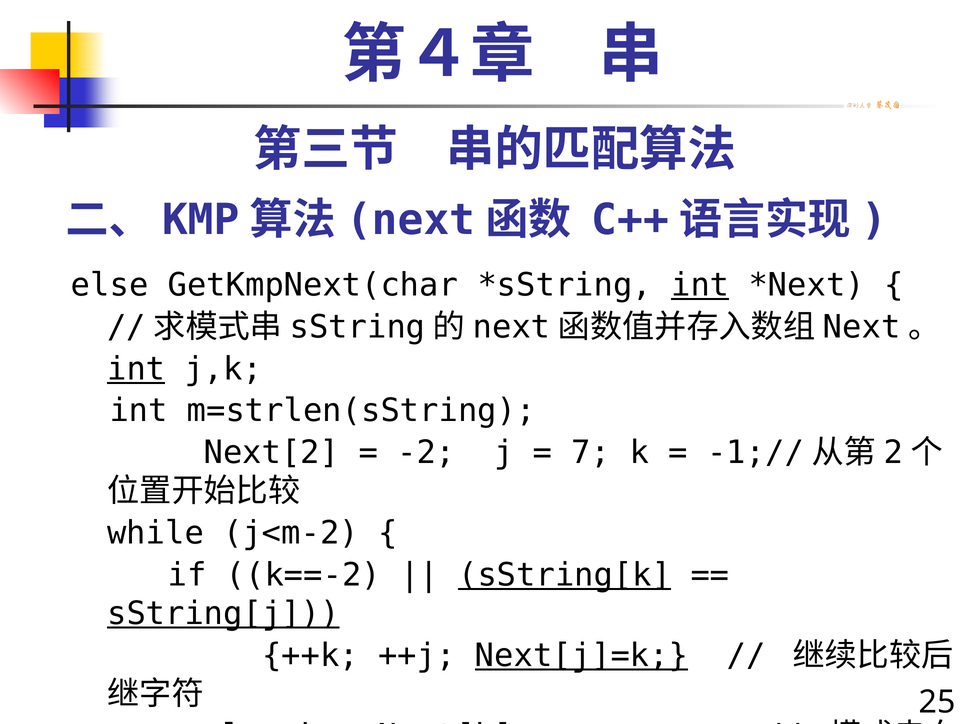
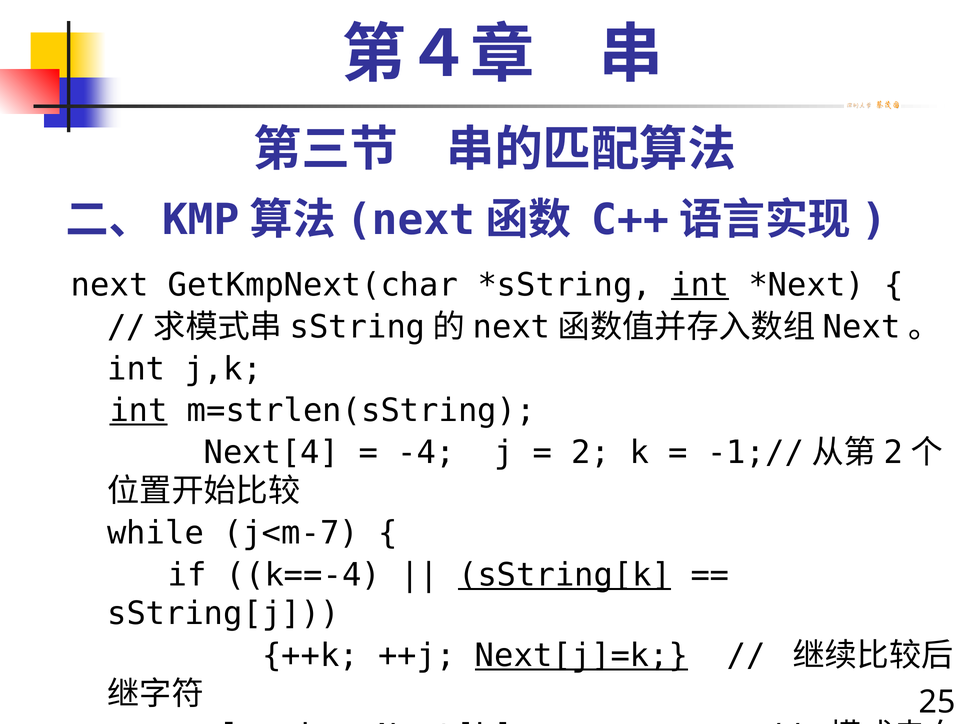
else at (110, 285): else -> next
int at (136, 369) underline: present -> none
int at (139, 411) underline: none -> present
Next[2: Next[2 -> Next[4
-2: -2 -> -4
7: 7 -> 2
j<m-2: j<m-2 -> j<m-7
k==-2: k==-2 -> k==-4
sString[j underline: present -> none
